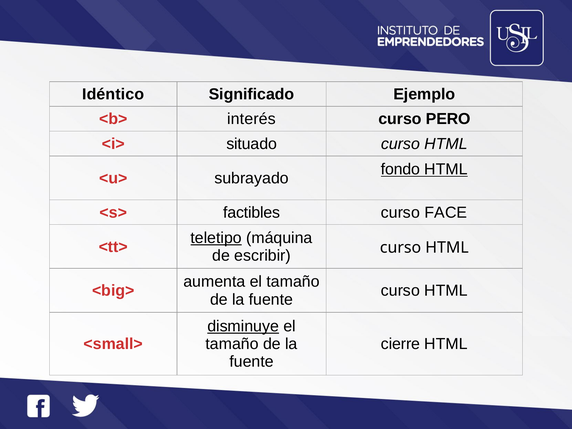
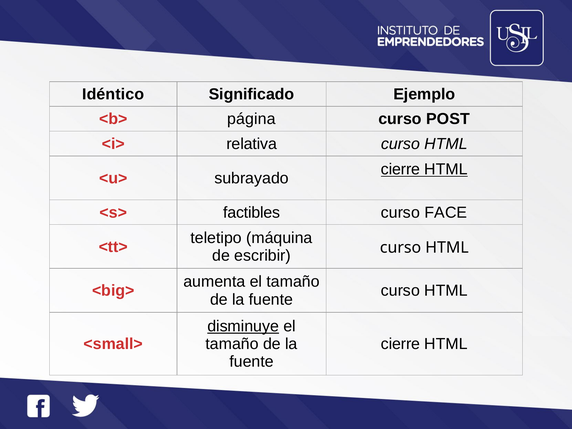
interés: interés -> página
PERO: PERO -> POST
situado: situado -> relativa
fondo at (400, 169): fondo -> cierre
teletipo underline: present -> none
